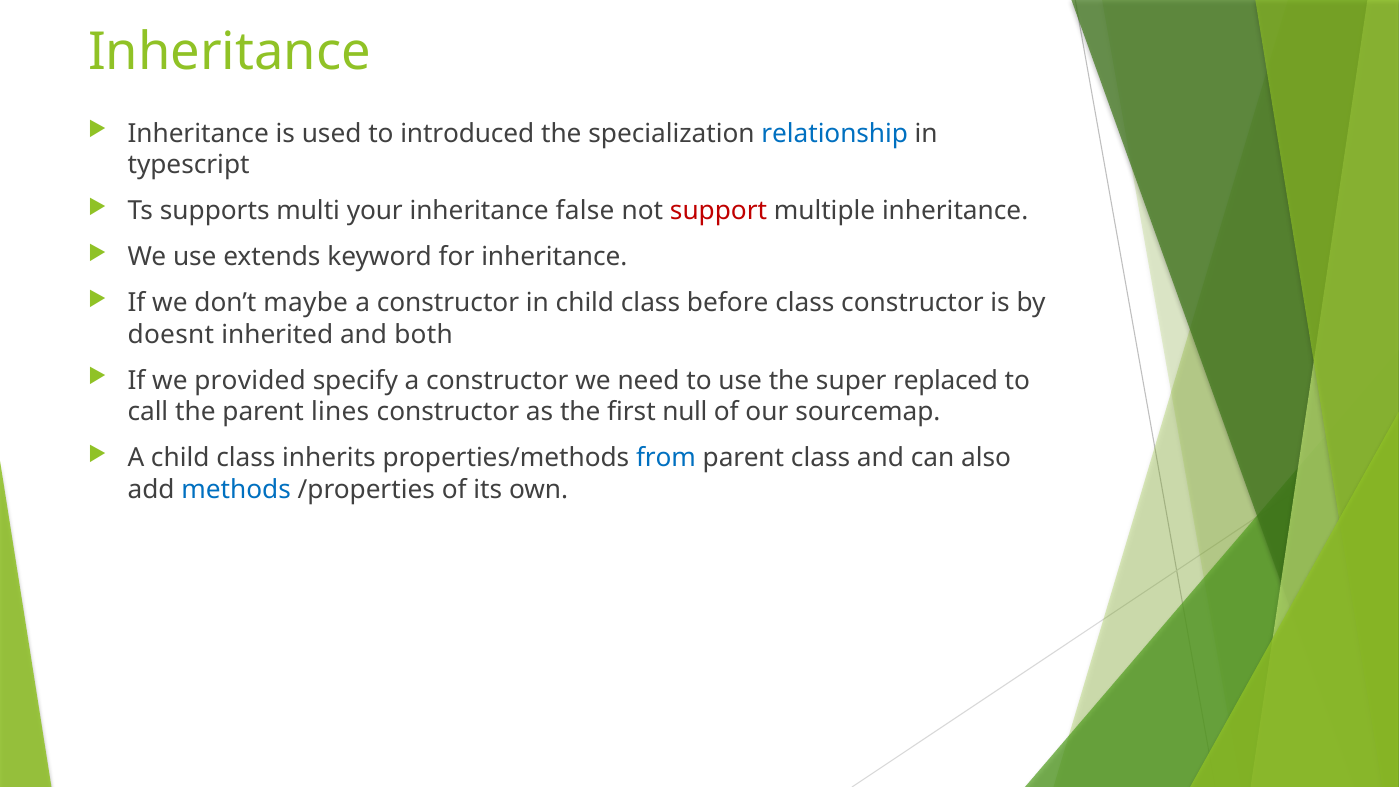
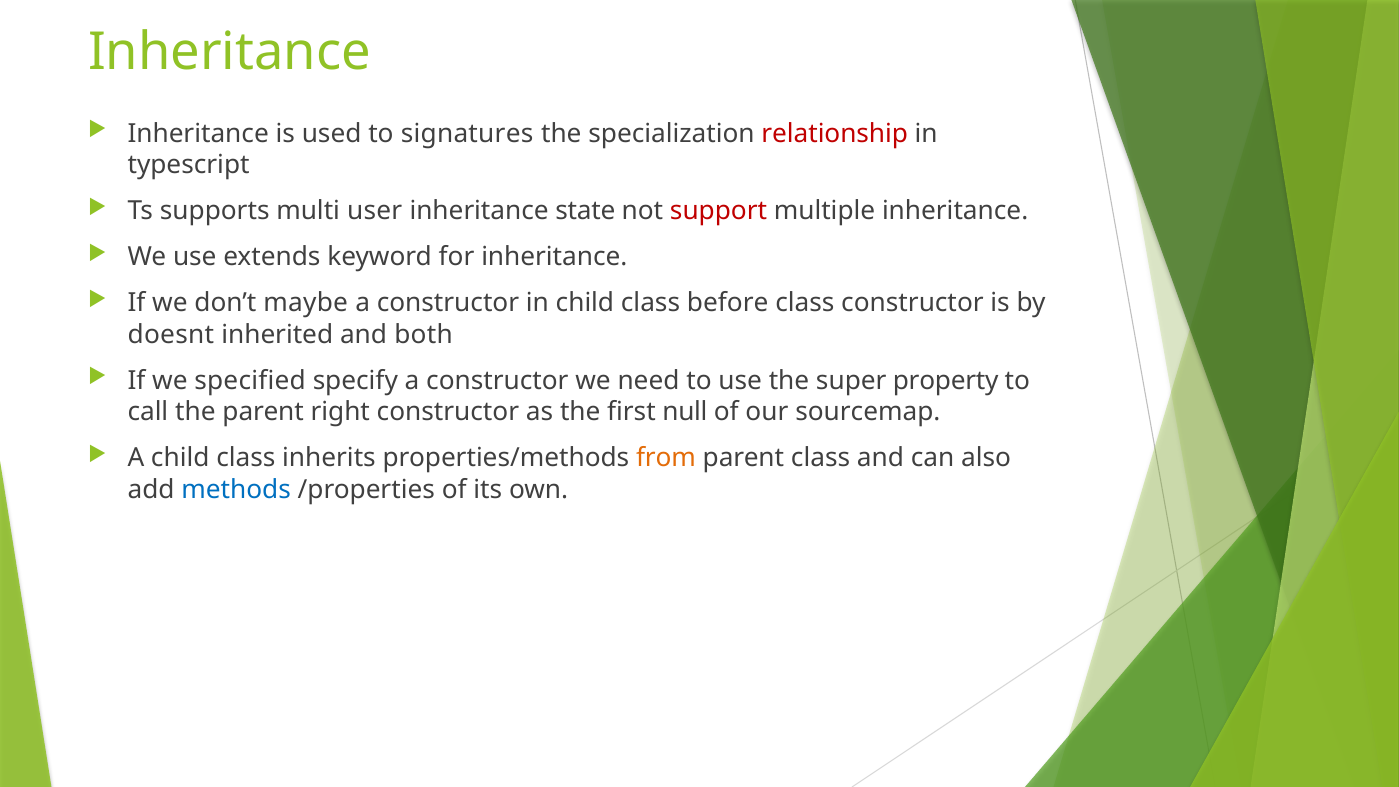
introduced: introduced -> signatures
relationship colour: blue -> red
your: your -> user
false: false -> state
provided: provided -> specified
replaced: replaced -> property
lines: lines -> right
from colour: blue -> orange
